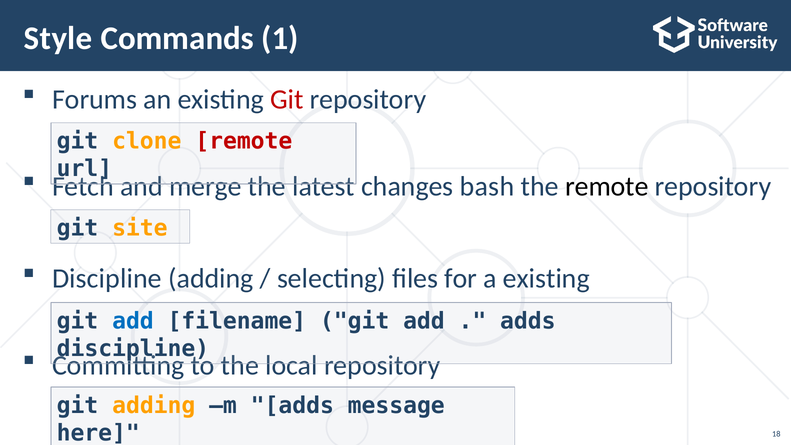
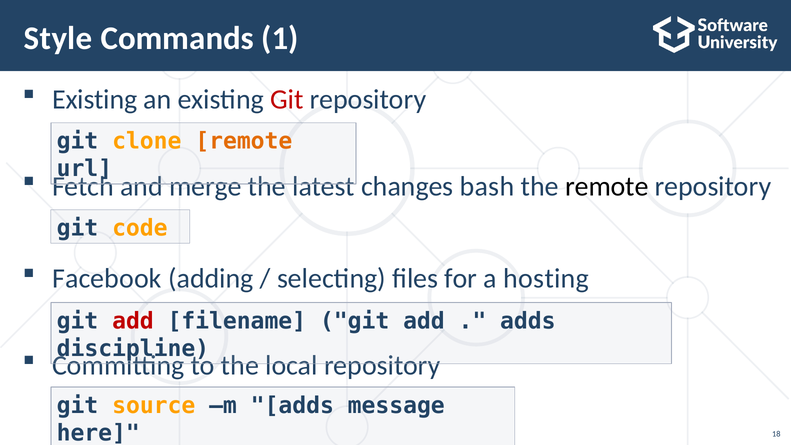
Forums at (95, 100): Forums -> Existing
remote at (244, 141) colour: red -> orange
site: site -> code
Discipline at (107, 279): Discipline -> Facebook
a existing: existing -> hosting
add at (133, 321) colour: blue -> red
git adding: adding -> source
